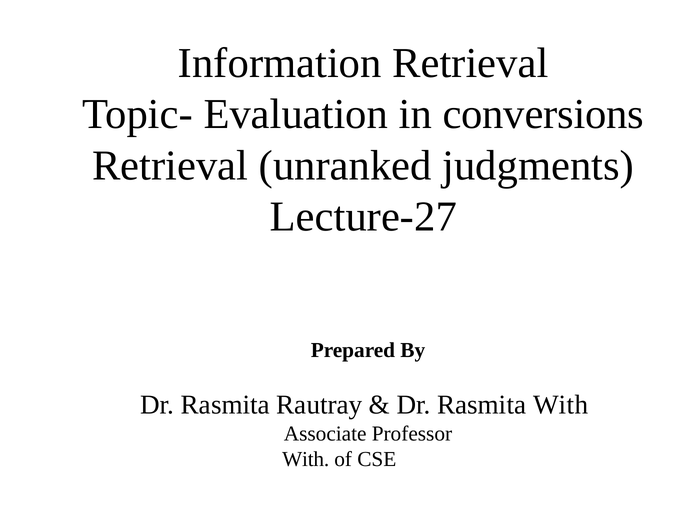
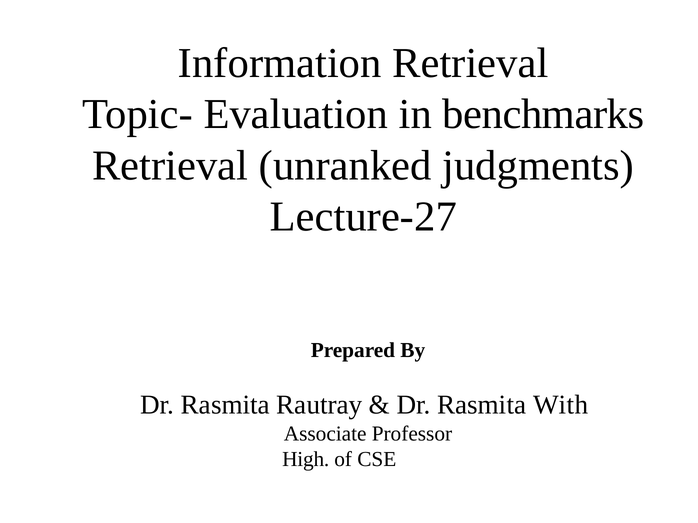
conversions: conversions -> benchmarks
With at (306, 460): With -> High
